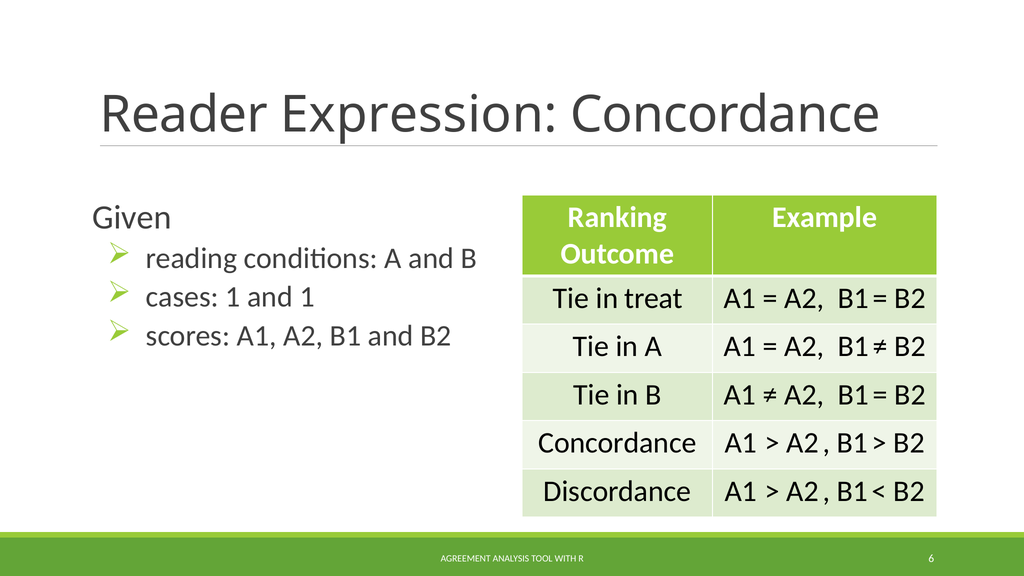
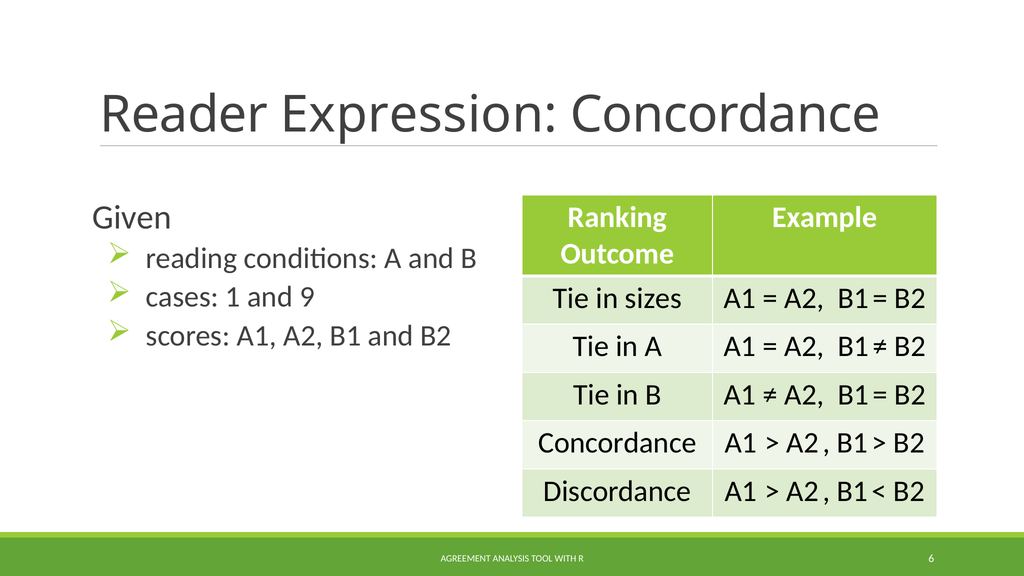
and 1: 1 -> 9
treat: treat -> sizes
